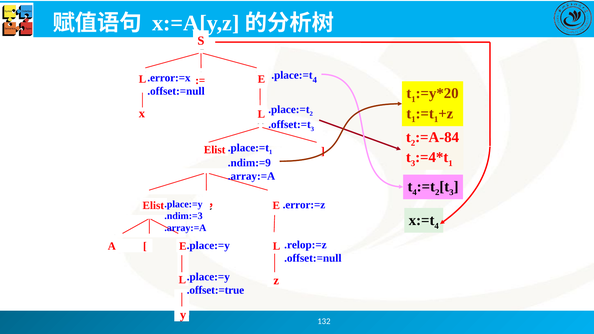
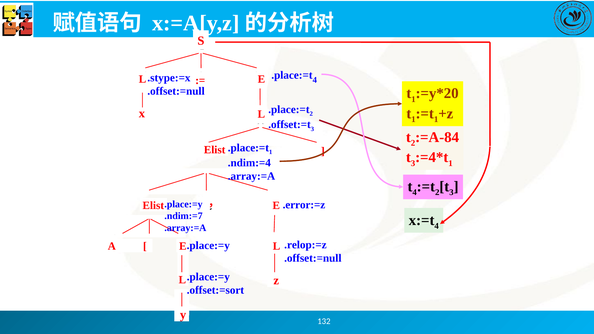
.error:=x: .error:=x -> .stype:=x
.ndim:=9: .ndim:=9 -> .ndim:=4
.ndim:=3: .ndim:=3 -> .ndim:=7
.offset:=true: .offset:=true -> .offset:=sort
